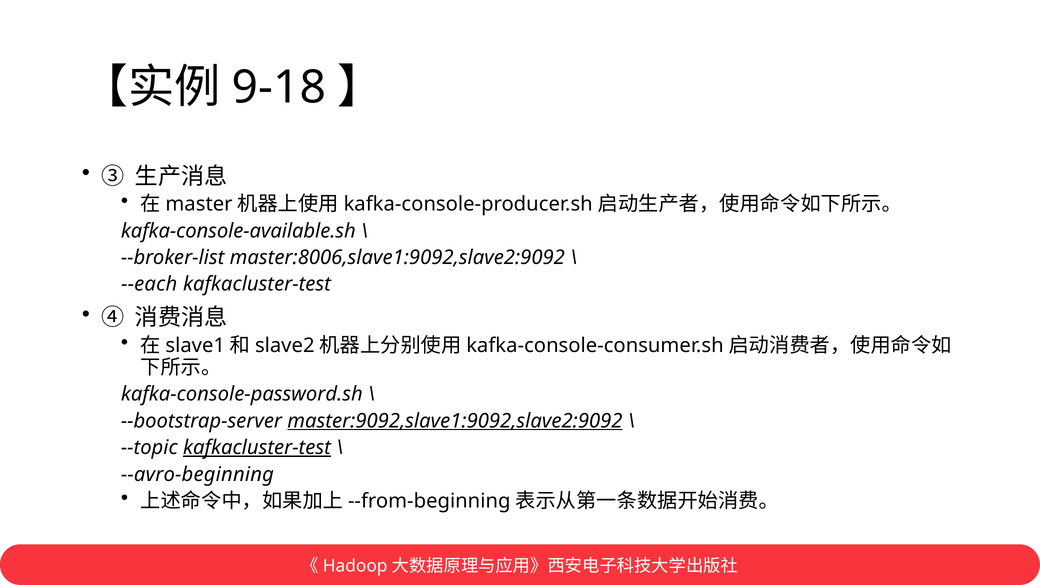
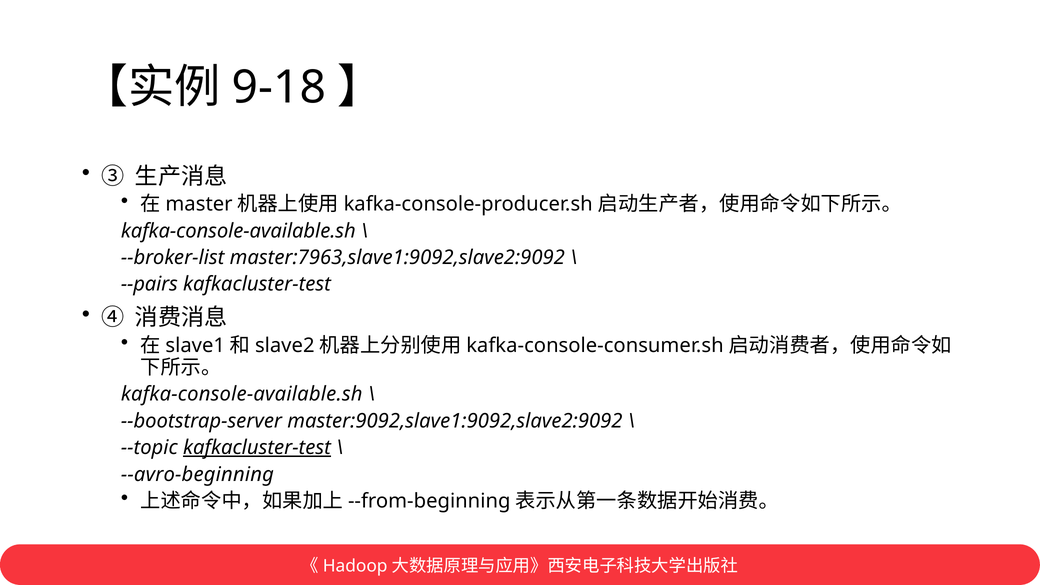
master:8006,slave1:9092,slave2:9092: master:8006,slave1:9092,slave2:9092 -> master:7963,slave1:9092,slave2:9092
--each: --each -> --pairs
kafka-console-password.sh at (242, 394): kafka-console-password.sh -> kafka-console-available.sh
master:9092,slave1:9092,slave2:9092 underline: present -> none
